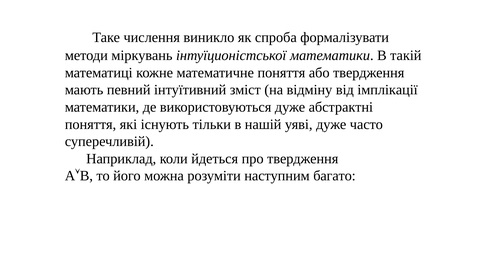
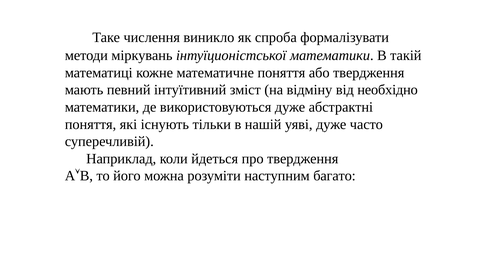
імплікації: імплікації -> необхідно
